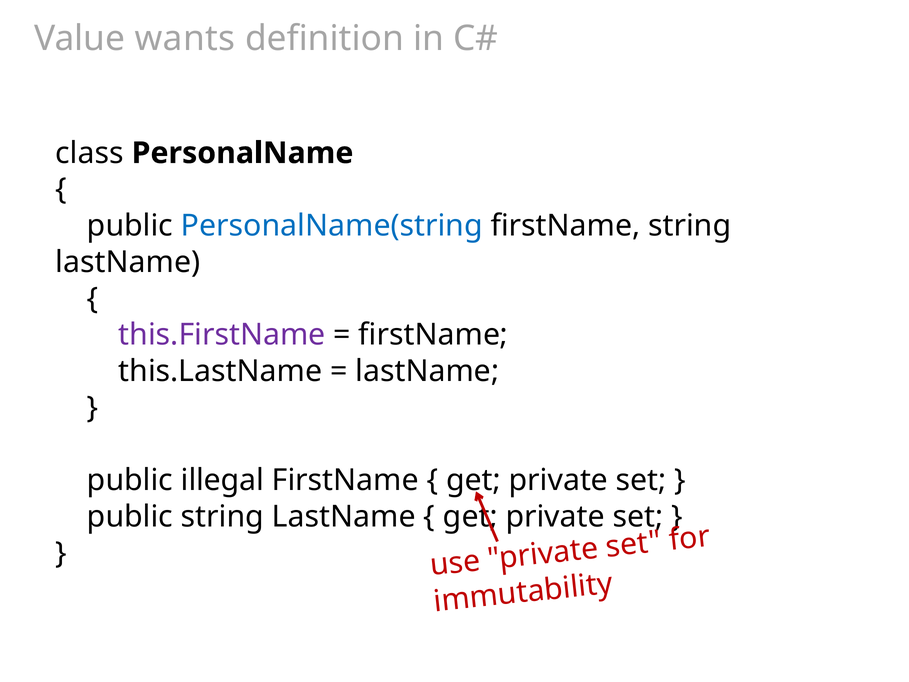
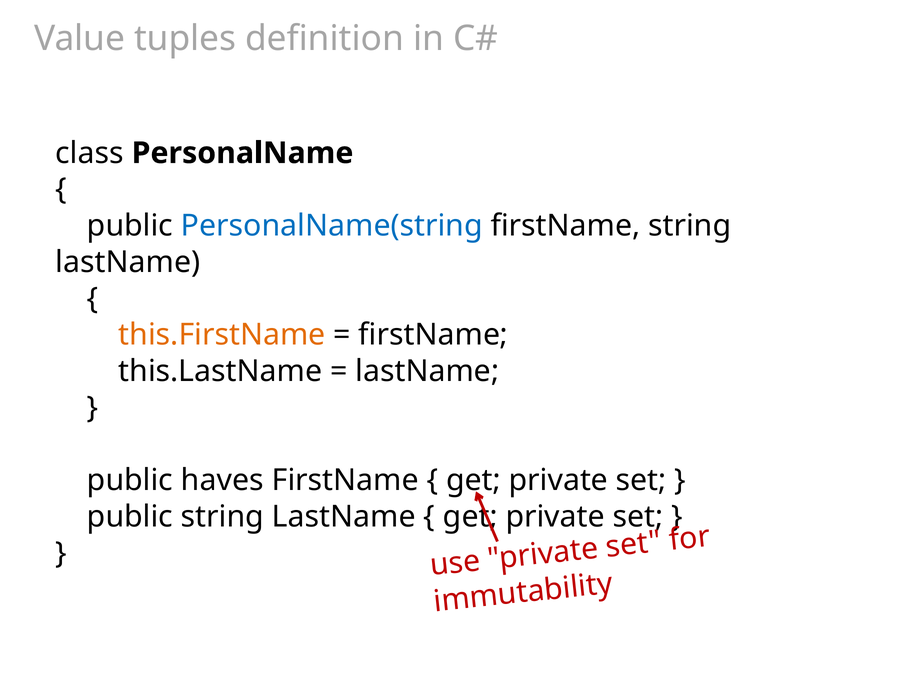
wants: wants -> tuples
this.FirstName colour: purple -> orange
illegal: illegal -> haves
